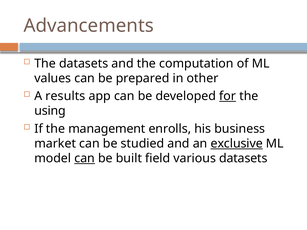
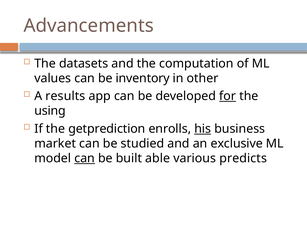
prepared: prepared -> inventory
management: management -> getprediction
his underline: none -> present
exclusive underline: present -> none
field: field -> able
various datasets: datasets -> predicts
